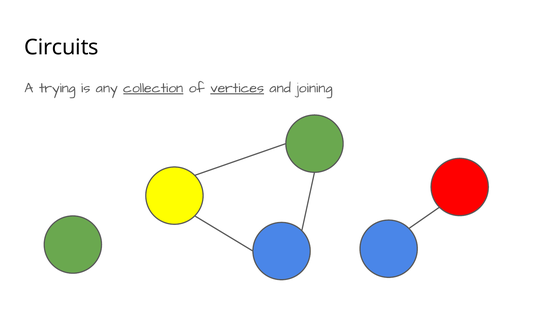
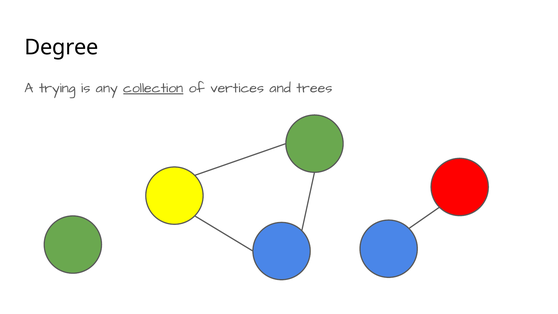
Circuits: Circuits -> Degree
vertices underline: present -> none
joining: joining -> trees
